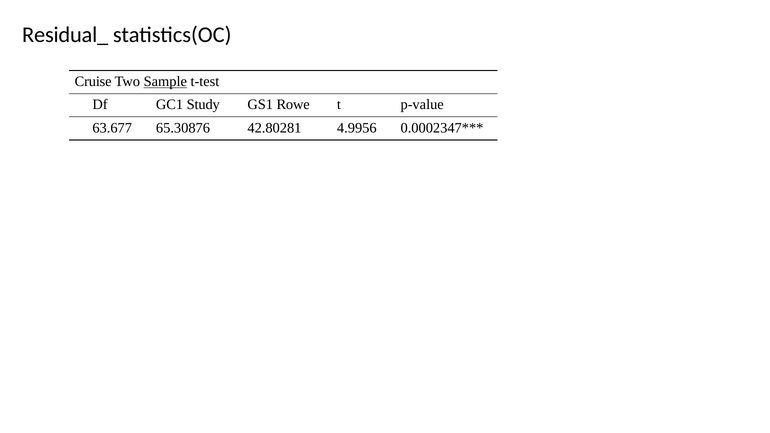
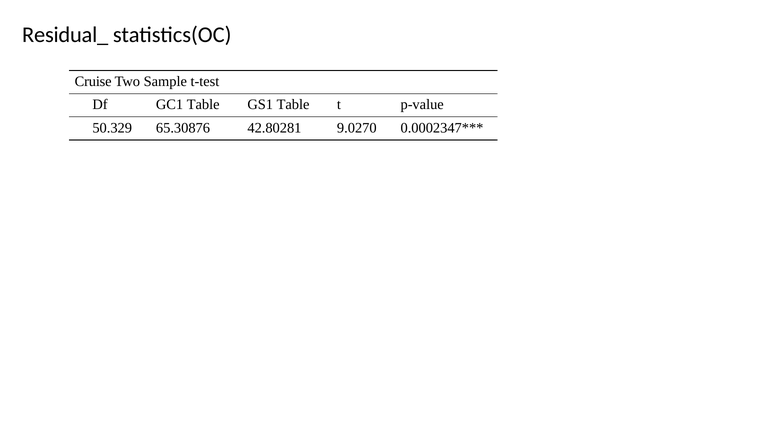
Sample underline: present -> none
GC1 Study: Study -> Table
GS1 Rowe: Rowe -> Table
63.677: 63.677 -> 50.329
4.9956: 4.9956 -> 9.0270
